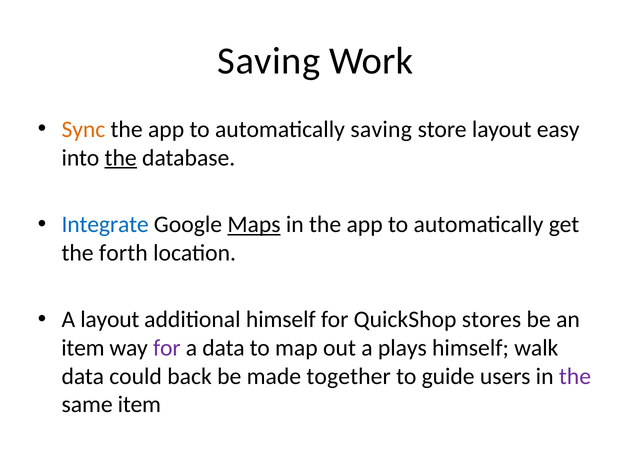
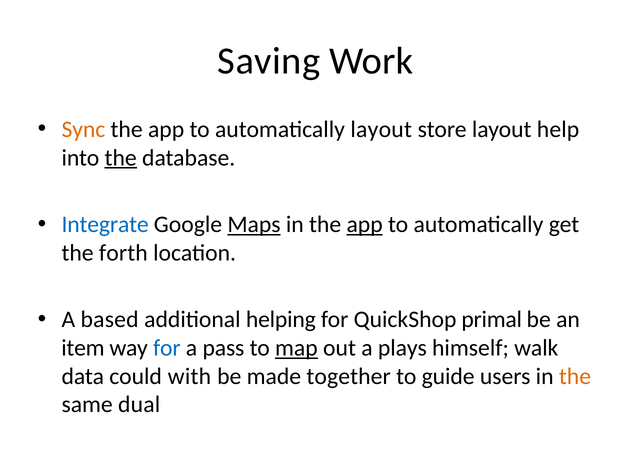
automatically saving: saving -> layout
easy: easy -> help
app at (365, 225) underline: none -> present
A layout: layout -> based
additional himself: himself -> helping
stores: stores -> primal
for at (167, 348) colour: purple -> blue
a data: data -> pass
map underline: none -> present
back: back -> with
the at (575, 376) colour: purple -> orange
same item: item -> dual
